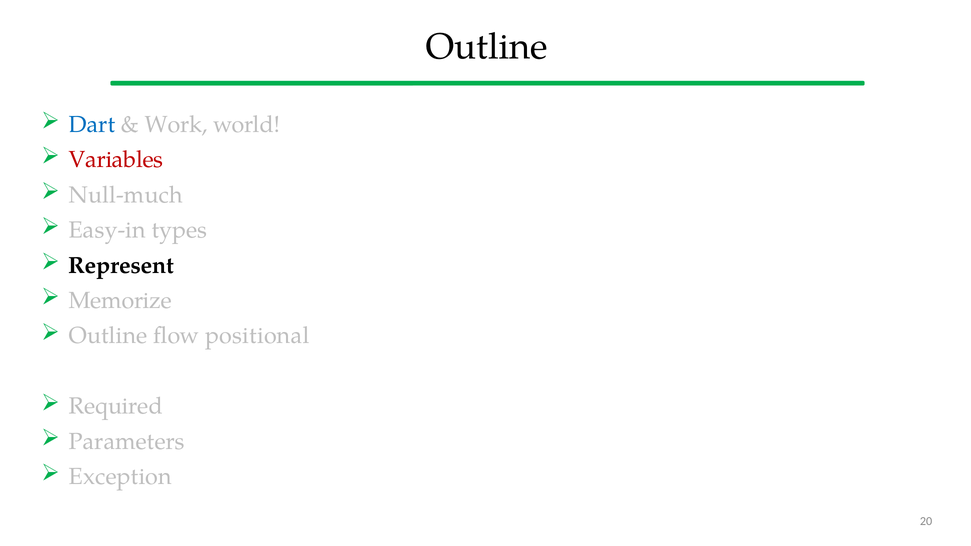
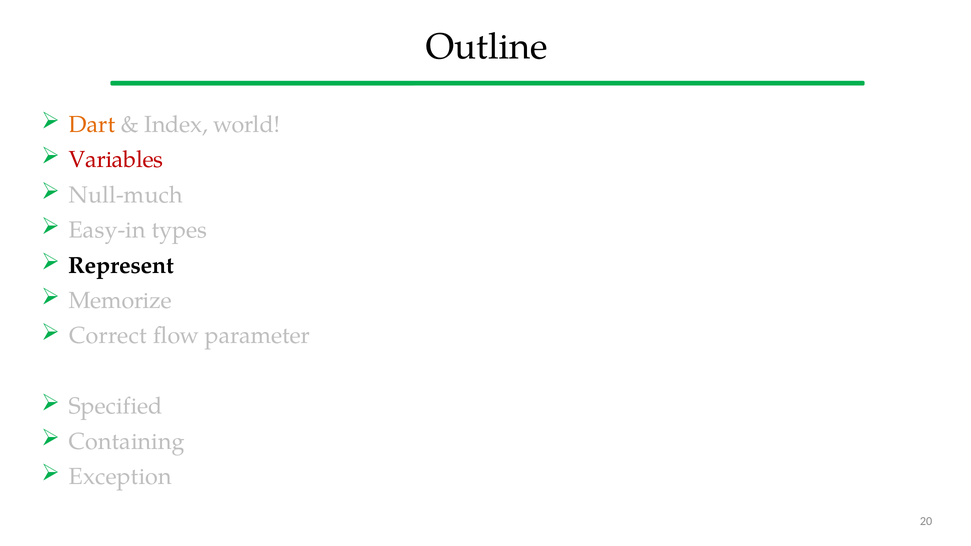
Dart colour: blue -> orange
Work: Work -> Index
Outline at (108, 336): Outline -> Correct
positional: positional -> parameter
Required: Required -> Specified
Parameters: Parameters -> Containing
